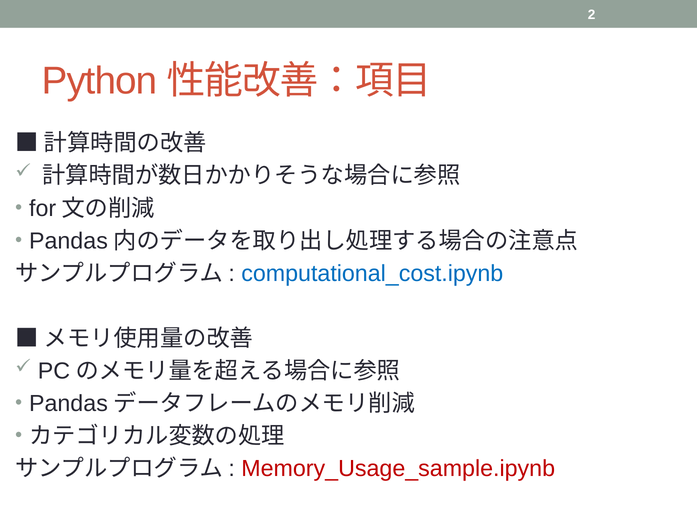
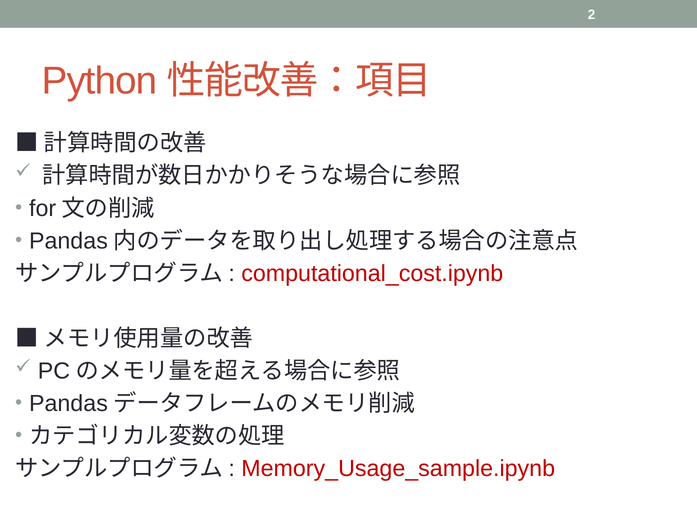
computational_cost.ipynb colour: blue -> red
